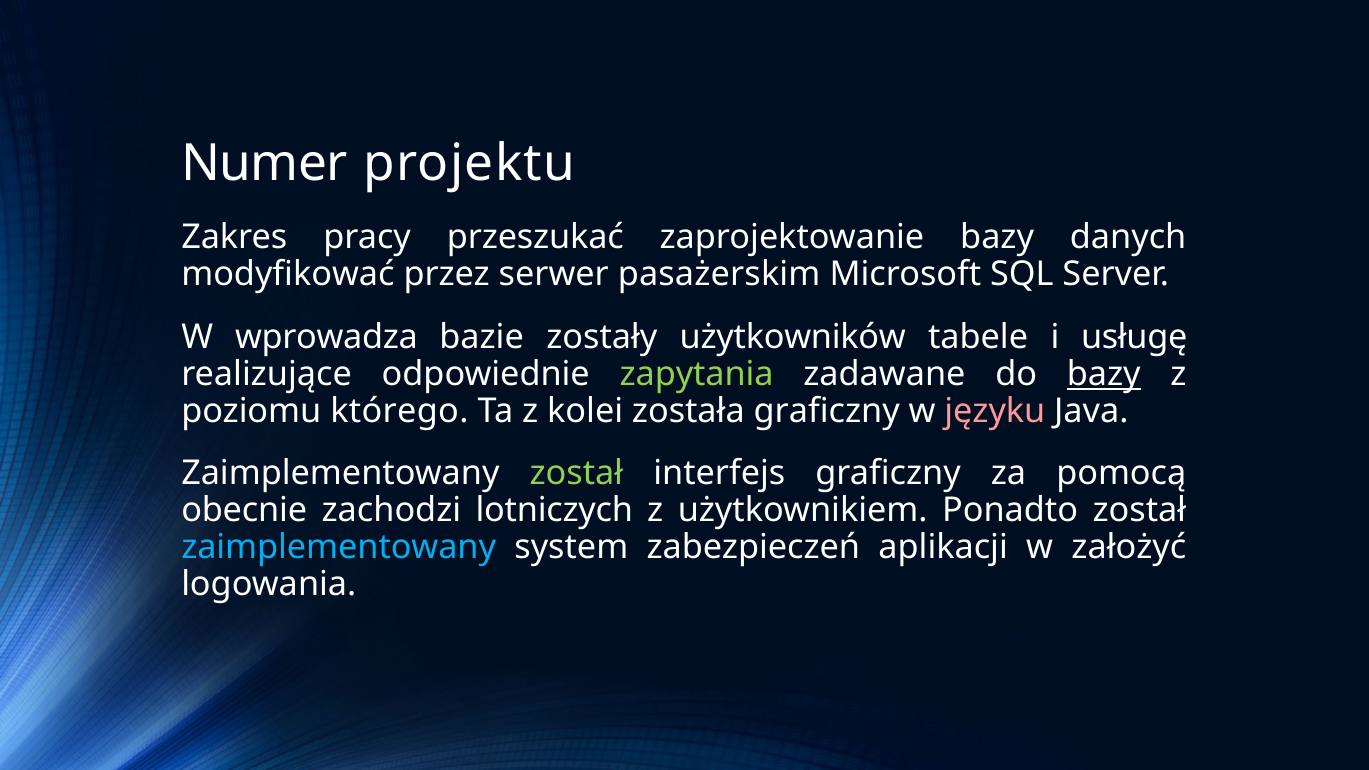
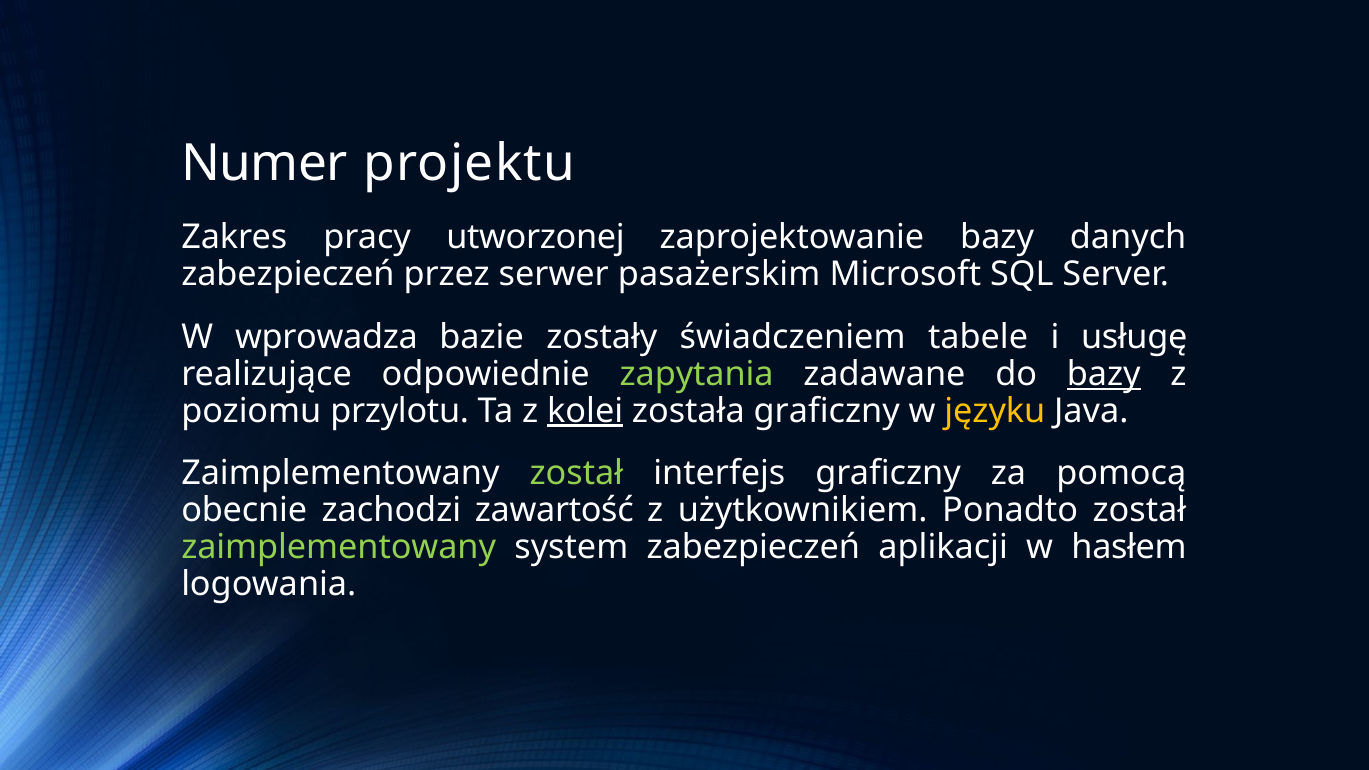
przeszukać: przeszukać -> utworzonej
modyfikować at (288, 274): modyfikować -> zabezpieczeń
użytkowników: użytkowników -> świadczeniem
którego: którego -> przylotu
kolei underline: none -> present
języku colour: pink -> yellow
lotniczych: lotniczych -> zawartość
zaimplementowany at (339, 547) colour: light blue -> light green
założyć: założyć -> hasłem
